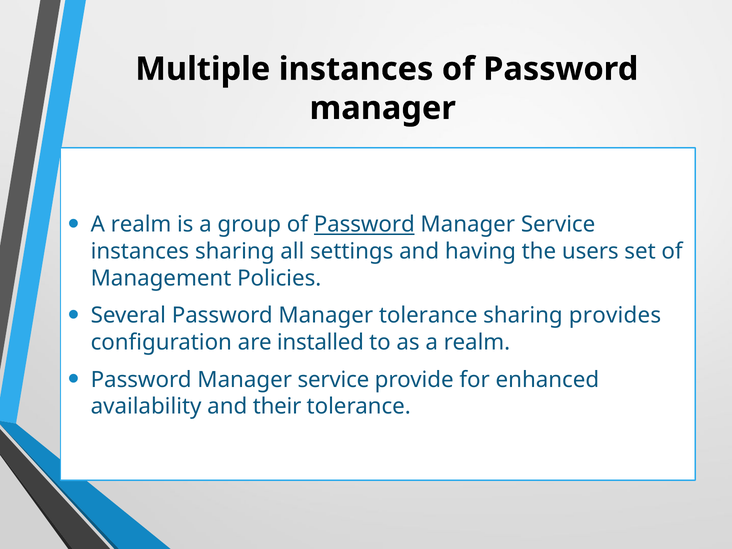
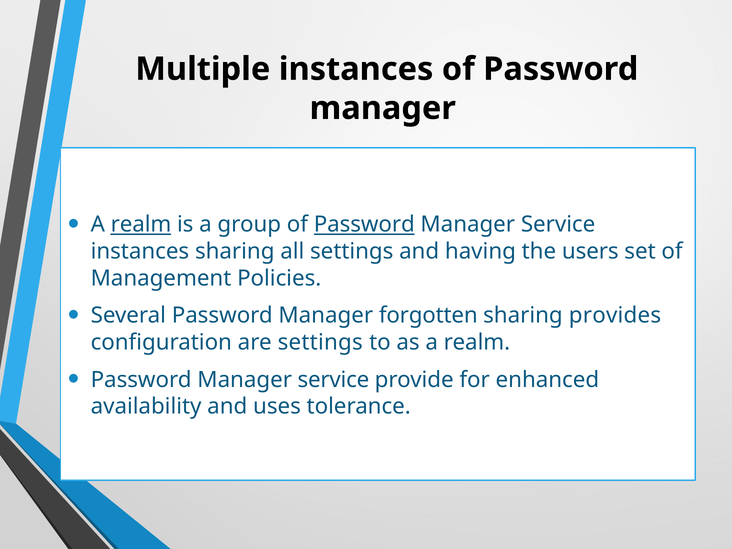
realm at (141, 225) underline: none -> present
Manager tolerance: tolerance -> forgotten
are installed: installed -> settings
their: their -> uses
